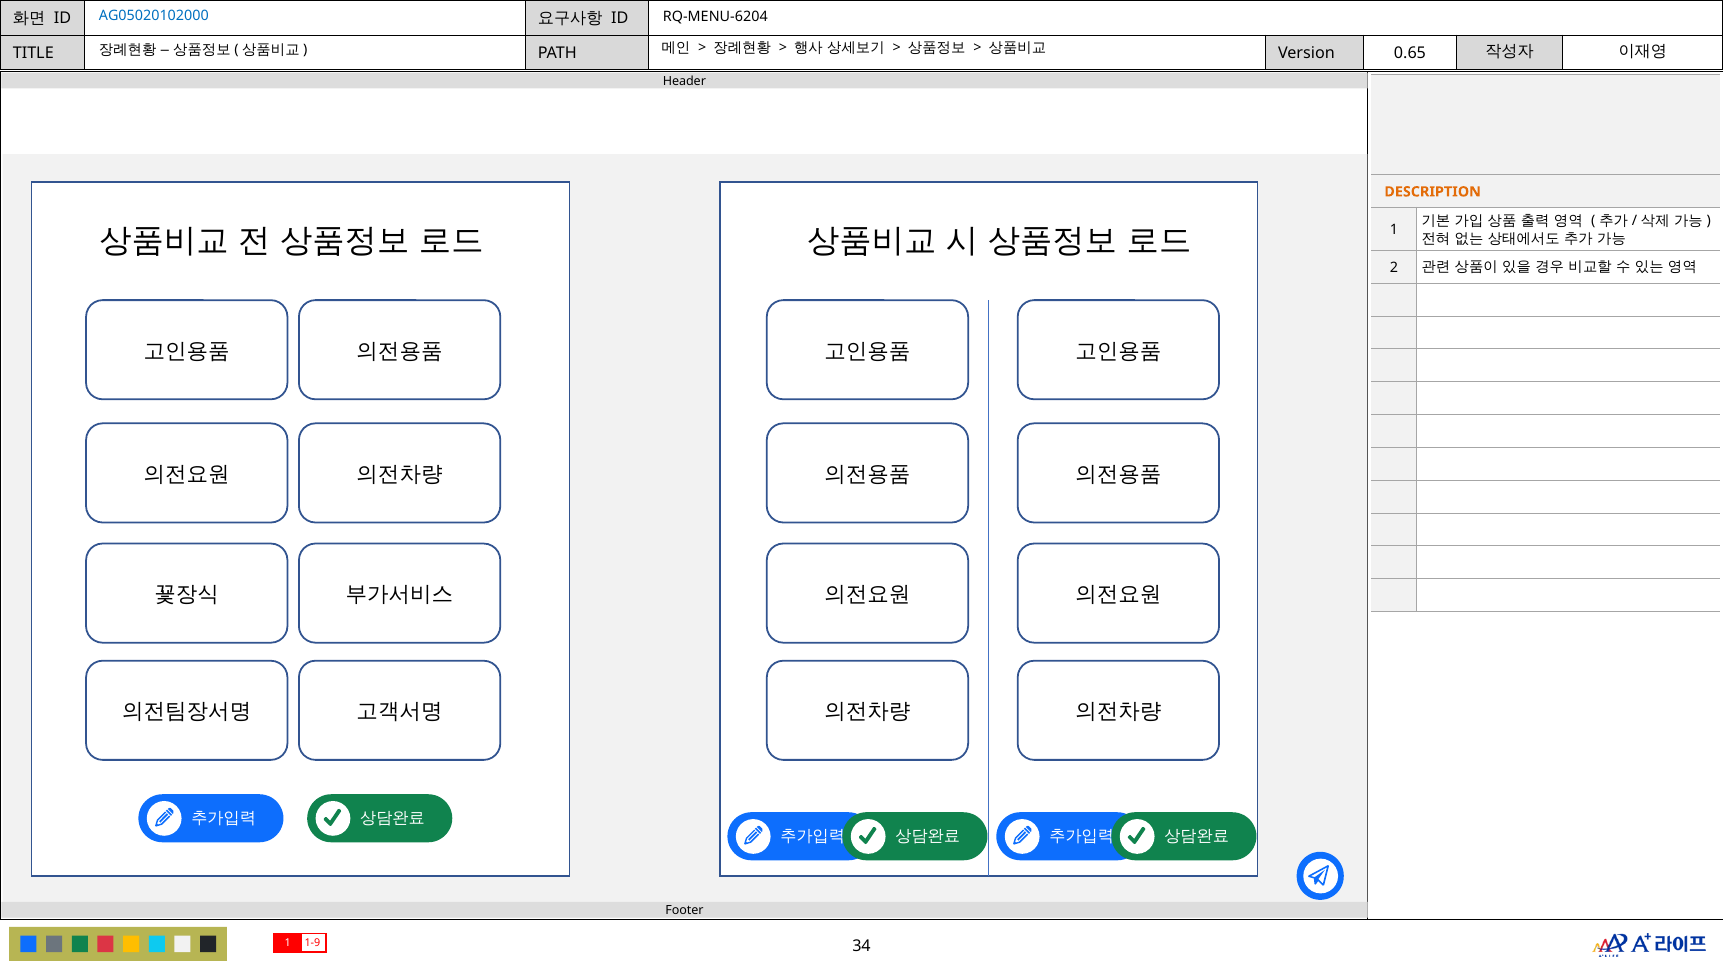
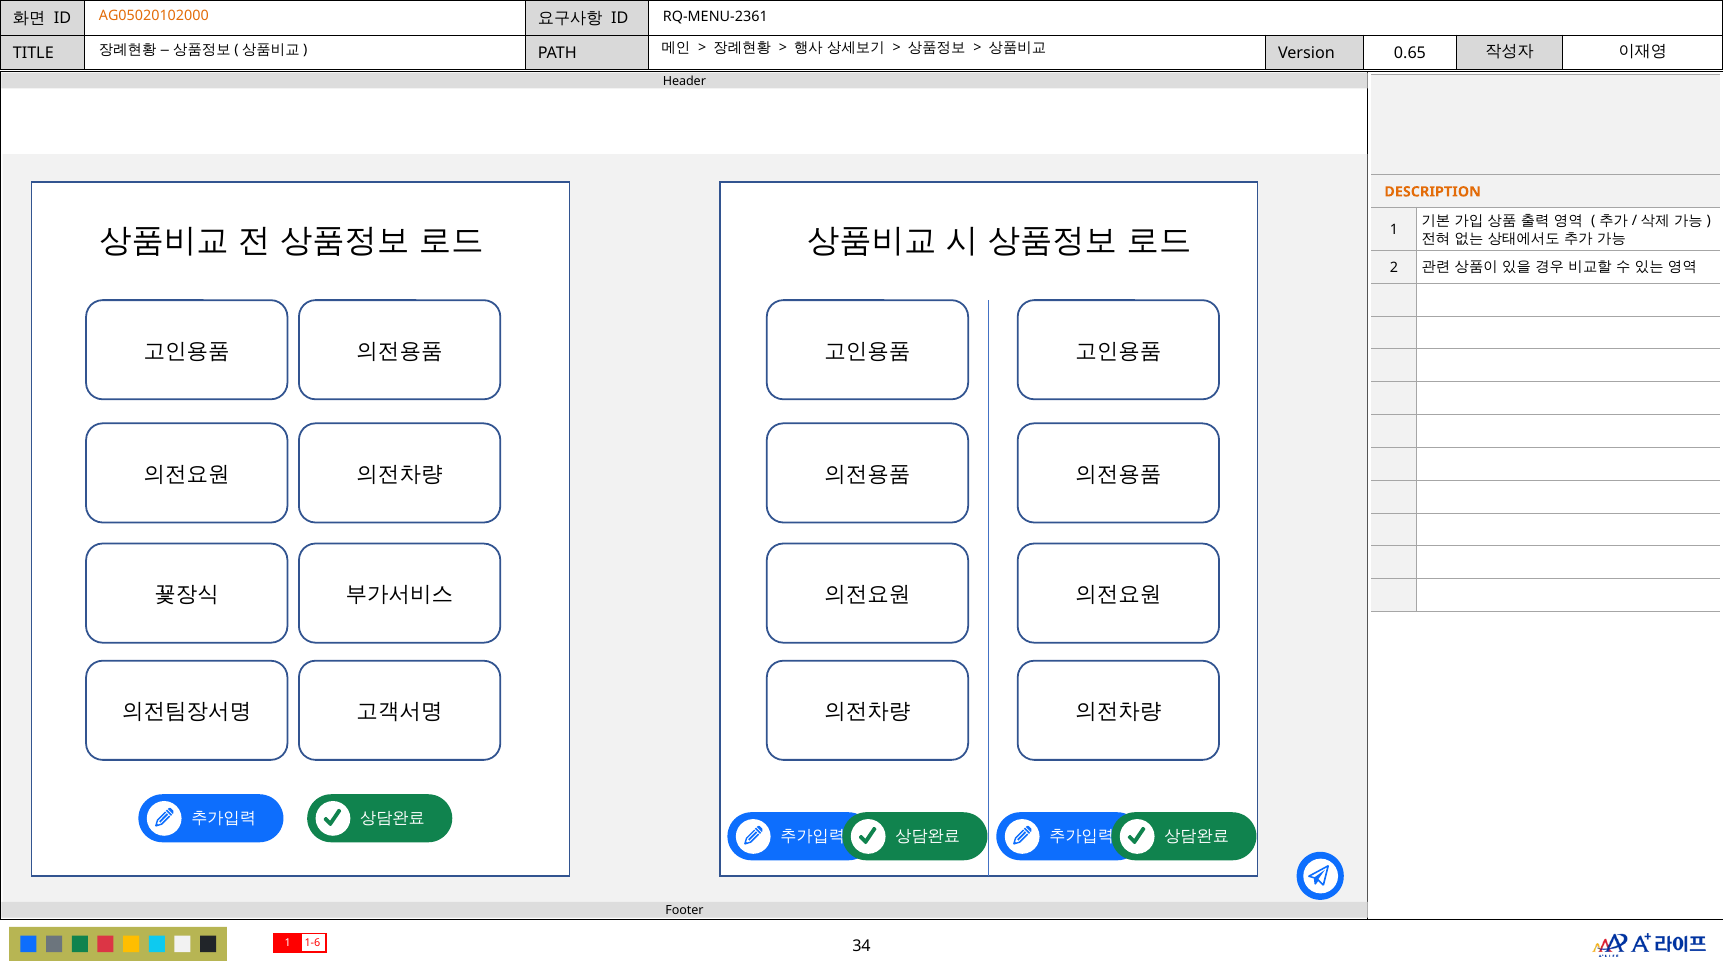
AG05020102000 colour: blue -> orange
RQ-MENU-6204: RQ-MENU-6204 -> RQ-MENU-2361
1-9: 1-9 -> 1-6
